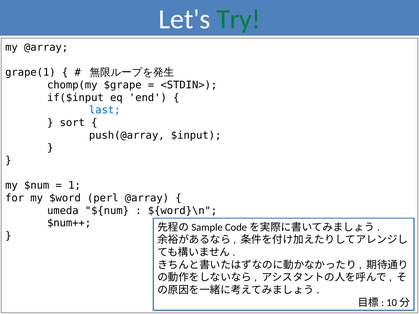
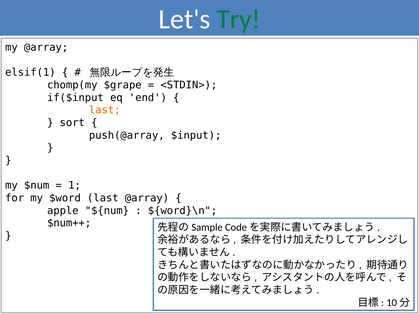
grape(1: grape(1 -> elsif(1
last at (105, 110) colour: blue -> orange
$word perl: perl -> last
umeda: umeda -> apple
